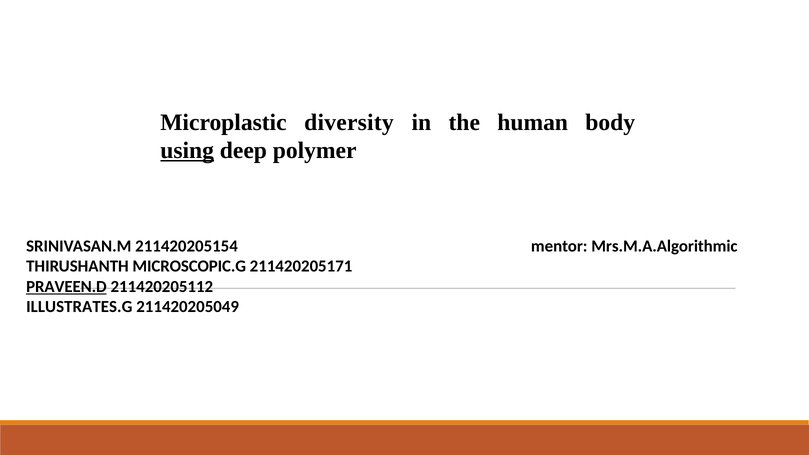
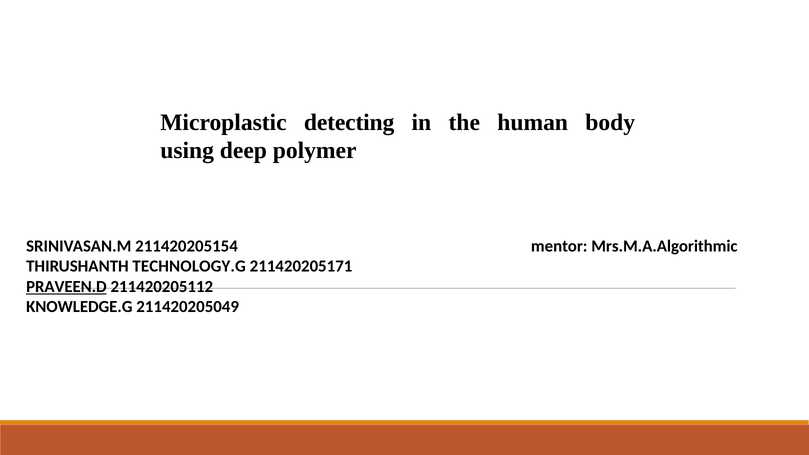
diversity: diversity -> detecting
using underline: present -> none
MICROSCOPIC.G: MICROSCOPIC.G -> TECHNOLOGY.G
ILLUSTRATES.G: ILLUSTRATES.G -> KNOWLEDGE.G
